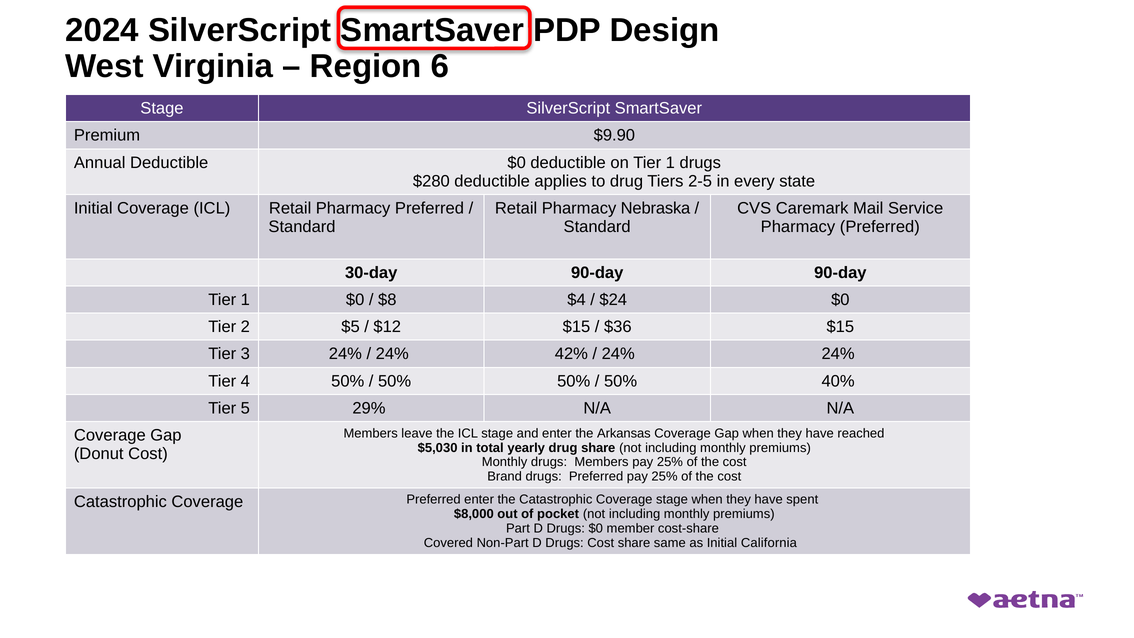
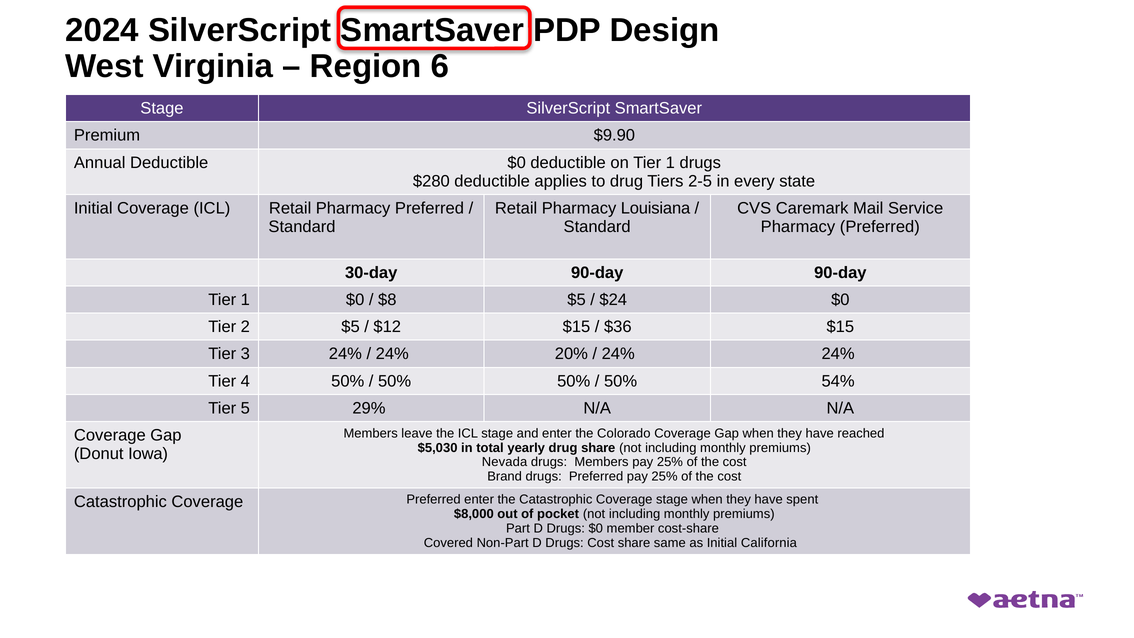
Nebraska: Nebraska -> Louisiana
$8 $4: $4 -> $5
42%: 42% -> 20%
40%: 40% -> 54%
Arkansas: Arkansas -> Colorado
Donut Cost: Cost -> Iowa
Monthly at (505, 462): Monthly -> Nevada
